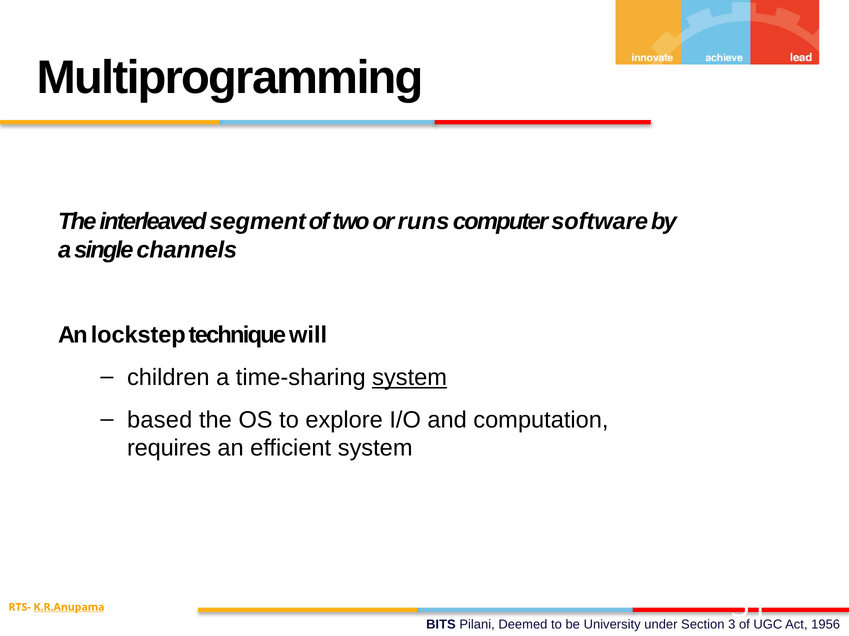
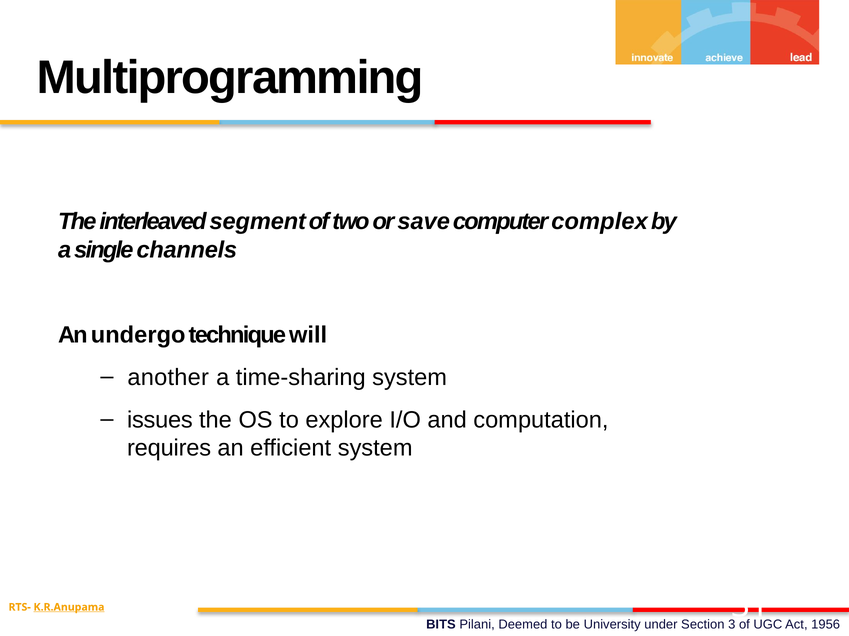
runs: runs -> save
software: software -> complex
lockstep: lockstep -> undergo
children: children -> another
system at (410, 378) underline: present -> none
based: based -> issues
